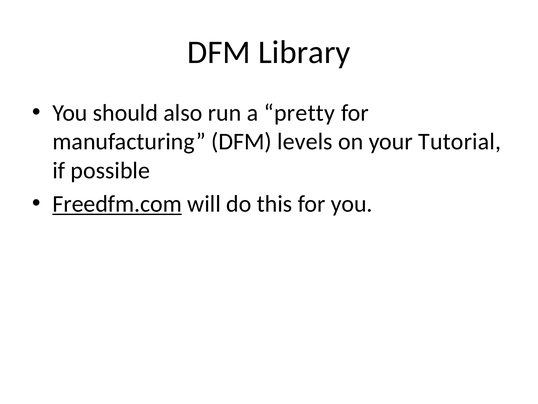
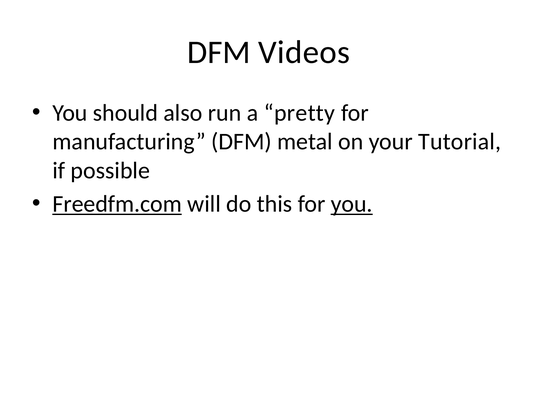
Library: Library -> Videos
levels: levels -> metal
you at (352, 204) underline: none -> present
